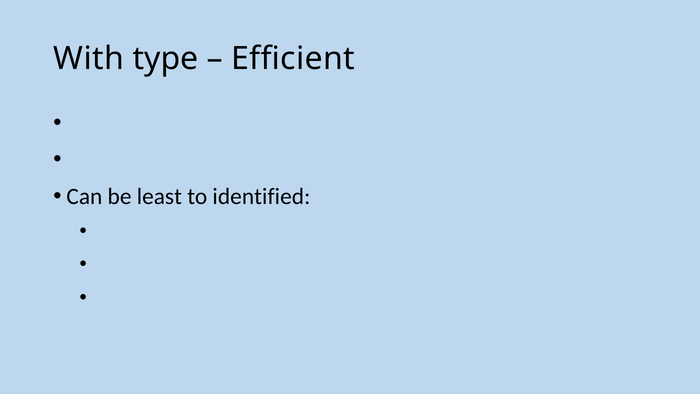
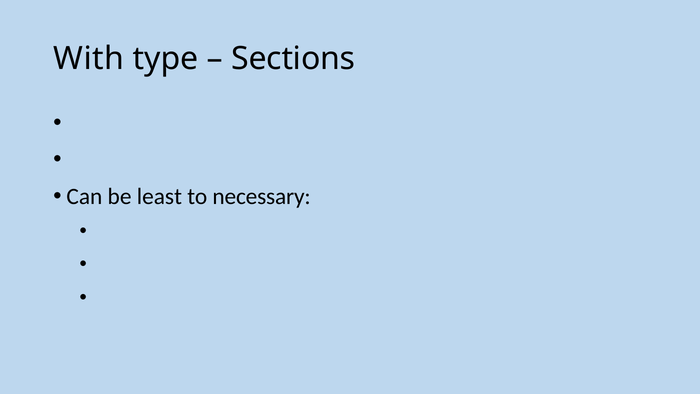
Efficient: Efficient -> Sections
identified: identified -> necessary
